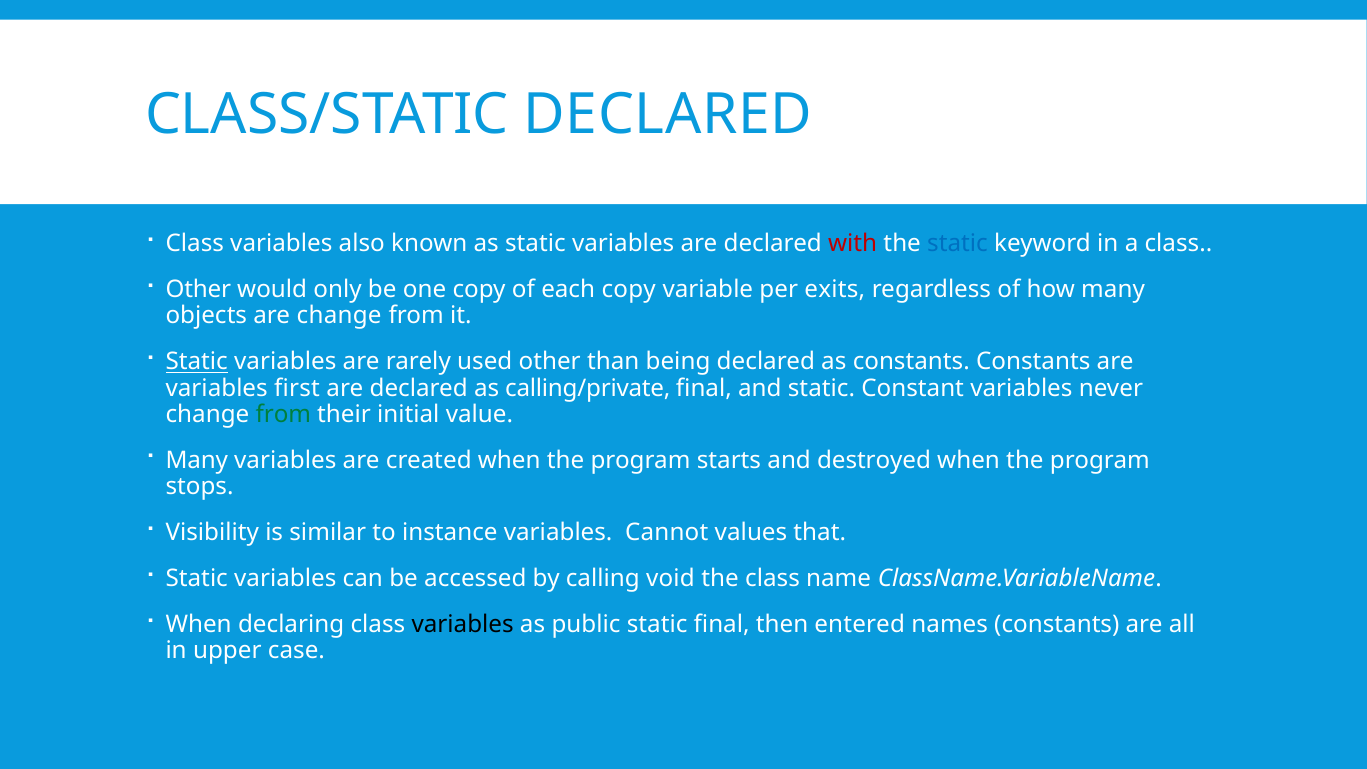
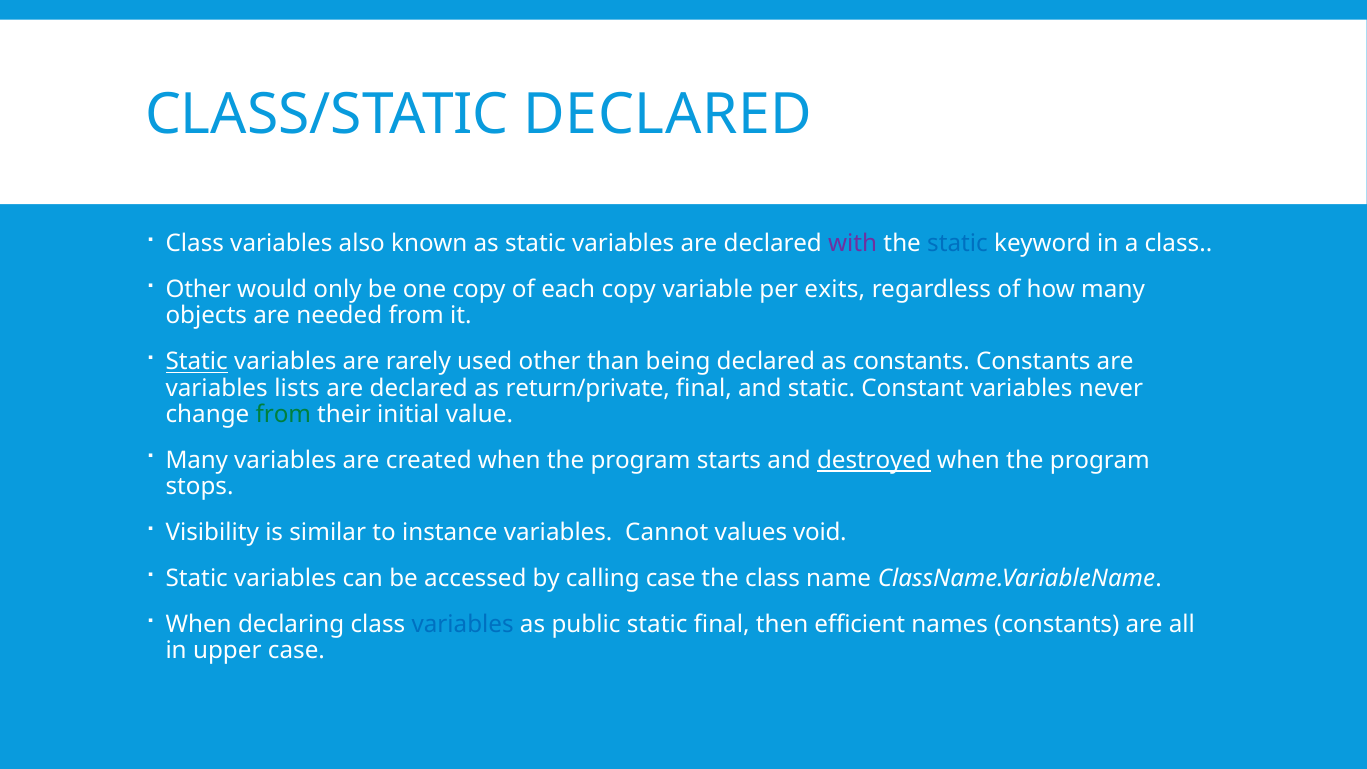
with colour: red -> purple
are change: change -> needed
first: first -> lists
calling/private: calling/private -> return/private
destroyed underline: none -> present
that: that -> void
calling void: void -> case
variables at (463, 625) colour: black -> blue
entered: entered -> efficient
